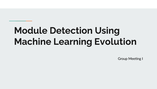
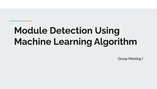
Evolution: Evolution -> Algorithm
